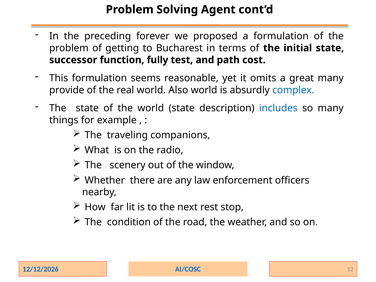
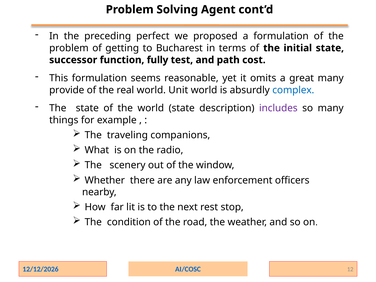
forever: forever -> perfect
Also: Also -> Unit
includes colour: blue -> purple
